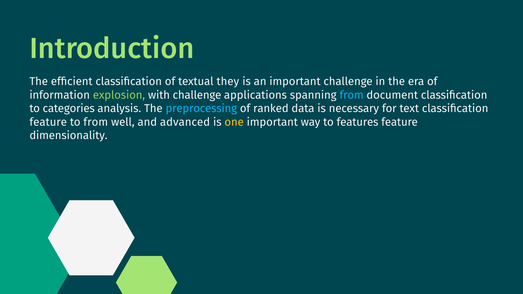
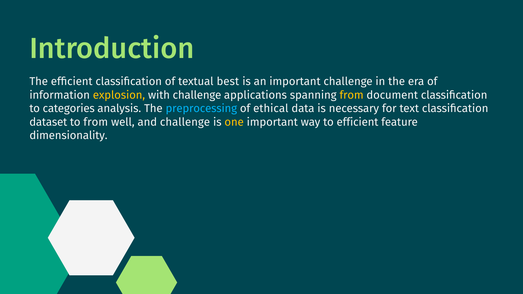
they: they -> best
explosion colour: light green -> yellow
from at (352, 95) colour: light blue -> yellow
ranked: ranked -> ethical
feature at (48, 122): feature -> dataset
and advanced: advanced -> challenge
to features: features -> efficient
